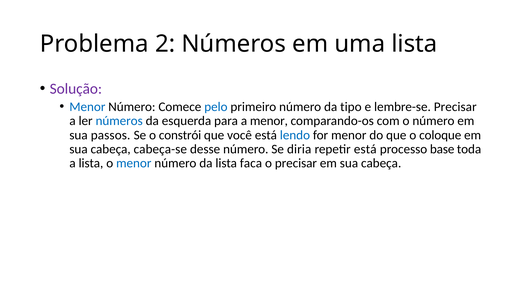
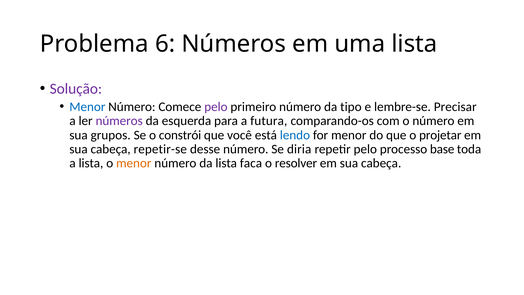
2: 2 -> 6
pelo at (216, 107) colour: blue -> purple
números at (119, 121) colour: blue -> purple
a menor: menor -> futura
passos: passos -> grupos
coloque: coloque -> projetar
cabeça-se: cabeça-se -> repetir-se
repetir está: está -> pelo
menor at (134, 163) colour: blue -> orange
o precisar: precisar -> resolver
